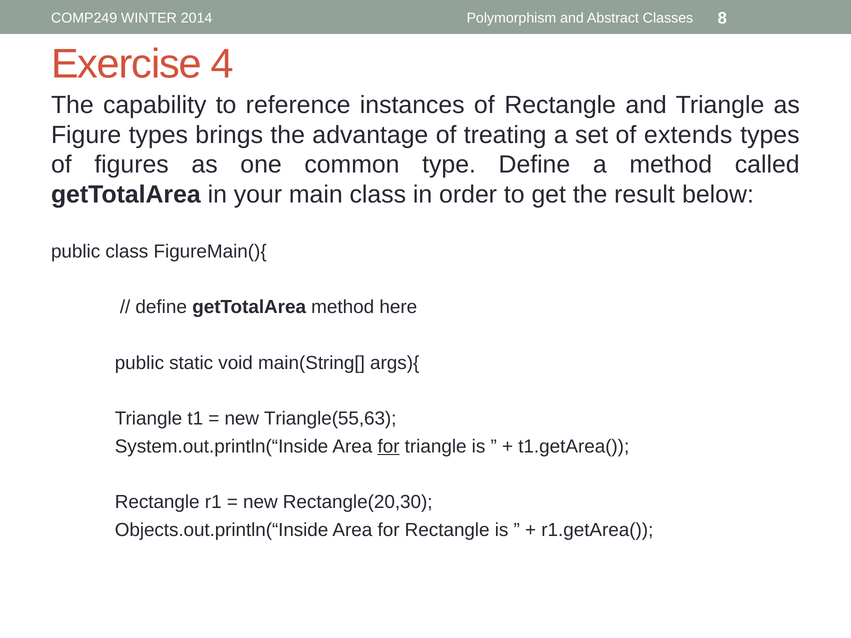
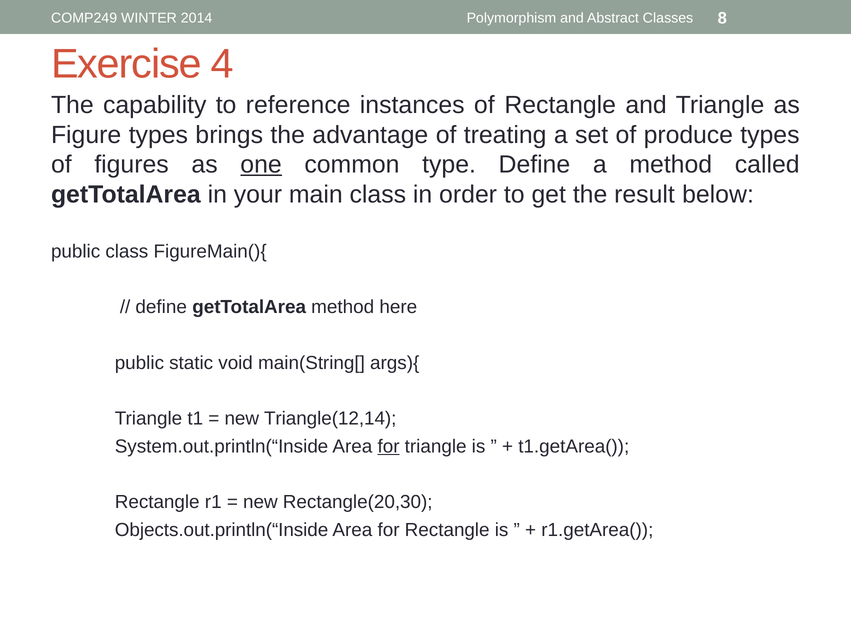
extends: extends -> produce
one underline: none -> present
Triangle(55,63: Triangle(55,63 -> Triangle(12,14
